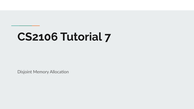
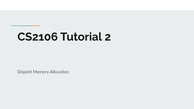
7: 7 -> 2
